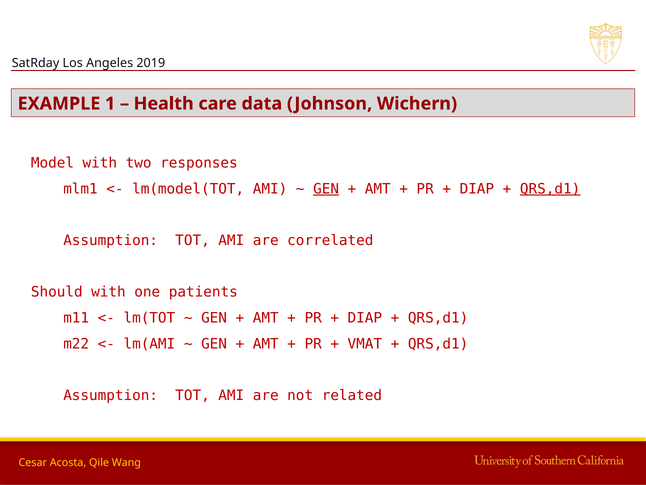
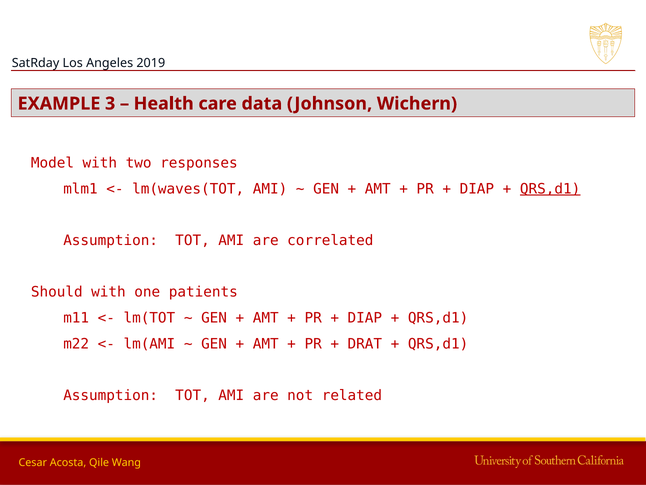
1: 1 -> 3
lm(model(TOT: lm(model(TOT -> lm(waves(TOT
GEN at (326, 189) underline: present -> none
VMAT: VMAT -> DRAT
